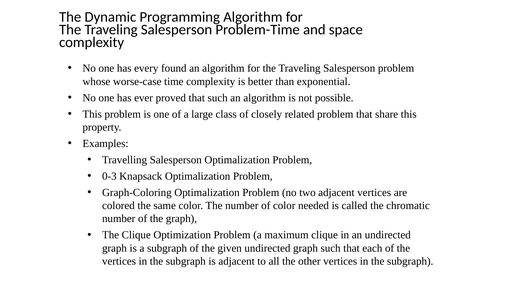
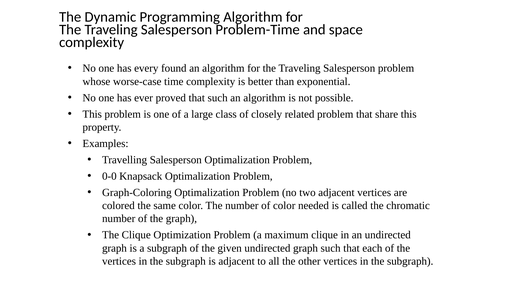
0-3: 0-3 -> 0-0
